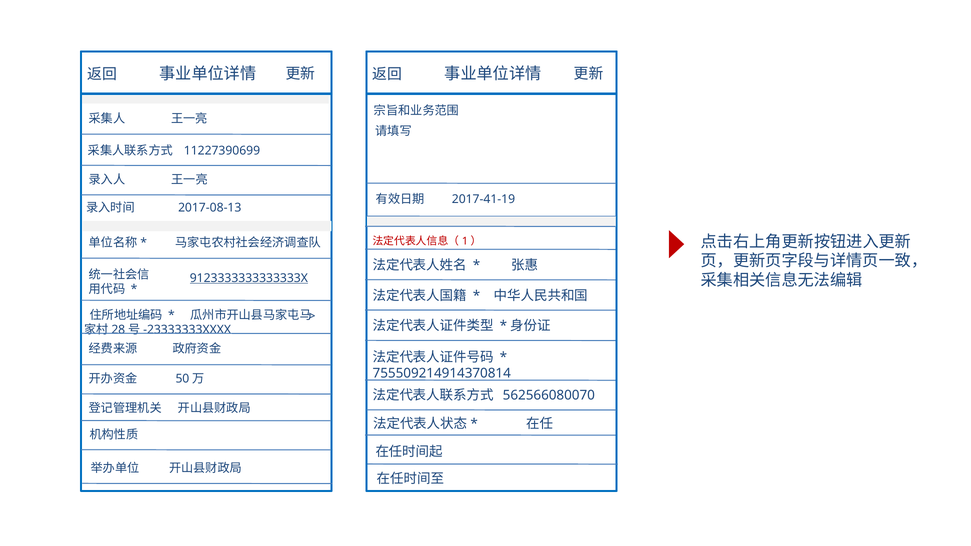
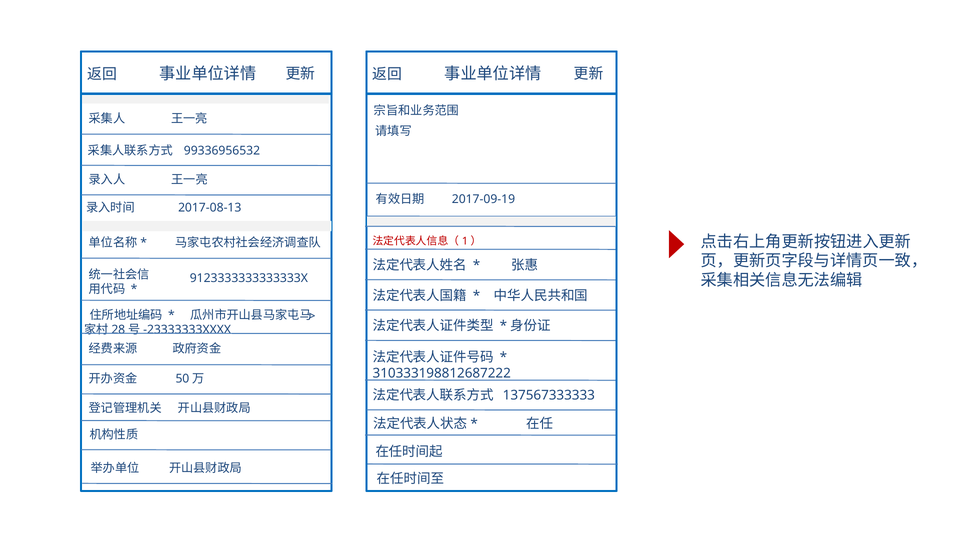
11227390699: 11227390699 -> 99336956532
2017-41-19: 2017-41-19 -> 2017-09-19
9123333333333333X underline: present -> none
755509214914370814: 755509214914370814 -> 310333198812687222
562566080070: 562566080070 -> 137567333333
